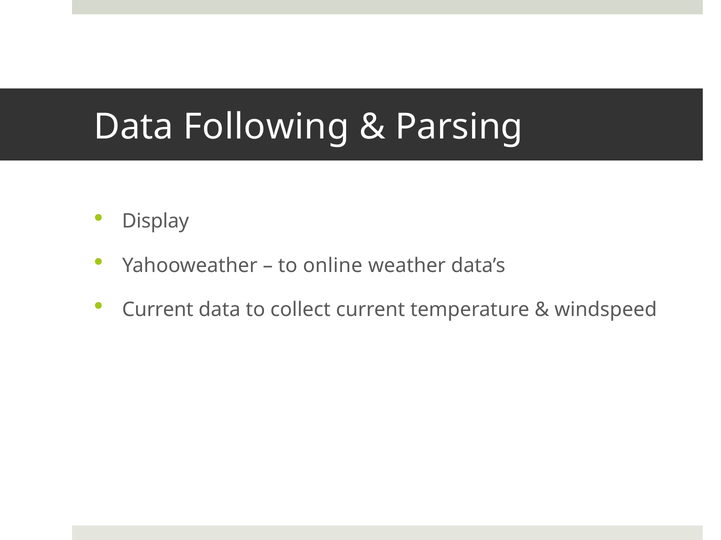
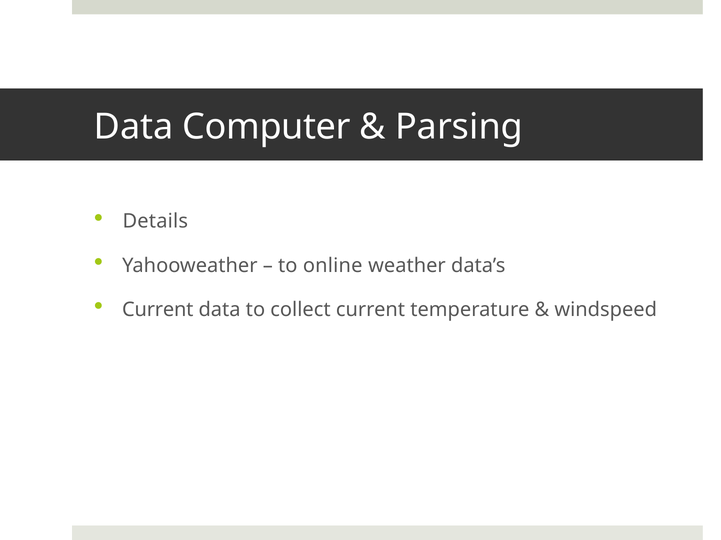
Following: Following -> Computer
Display: Display -> Details
